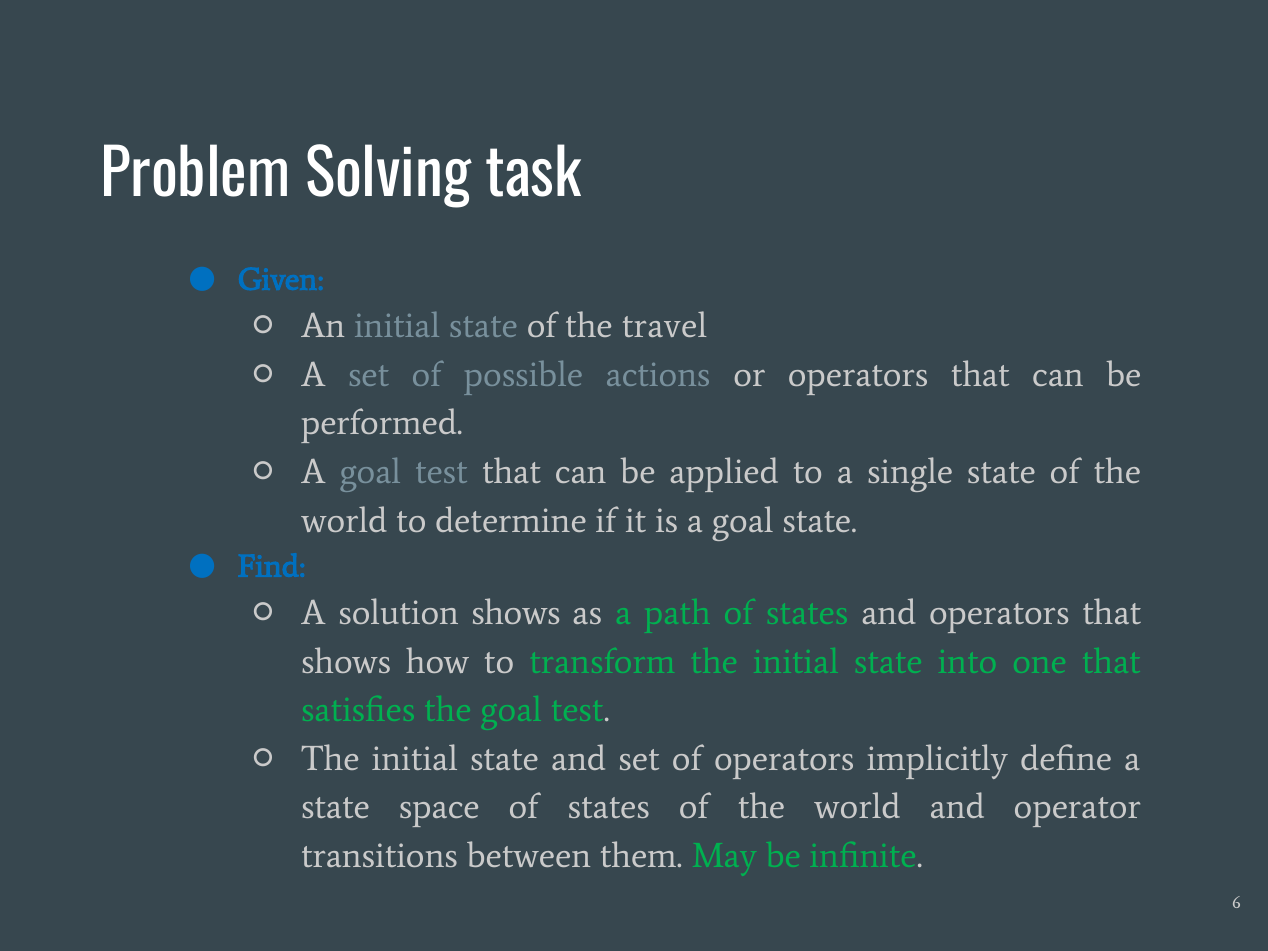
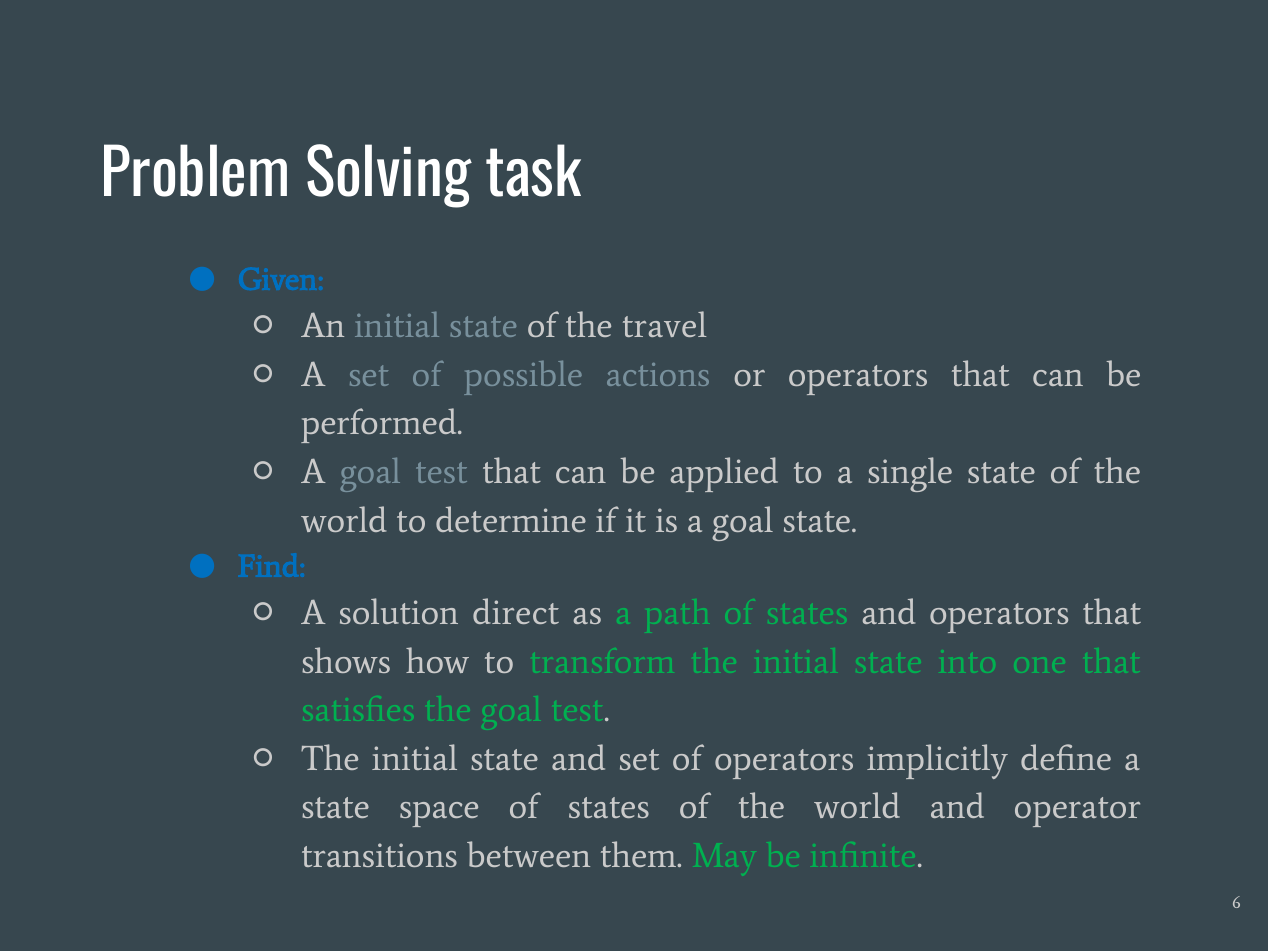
solution shows: shows -> direct
